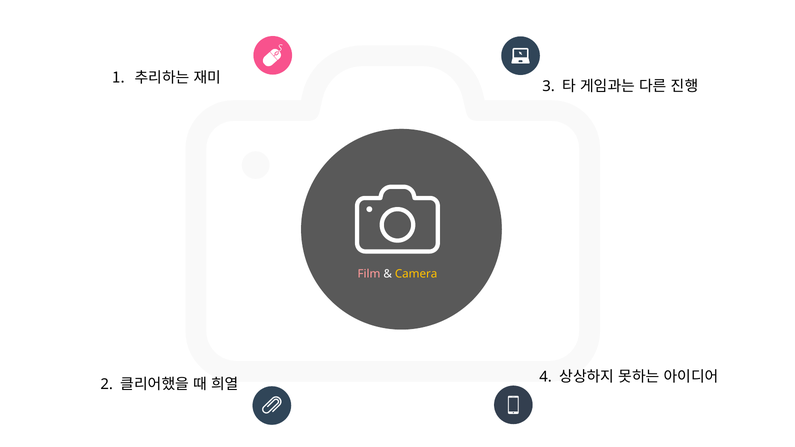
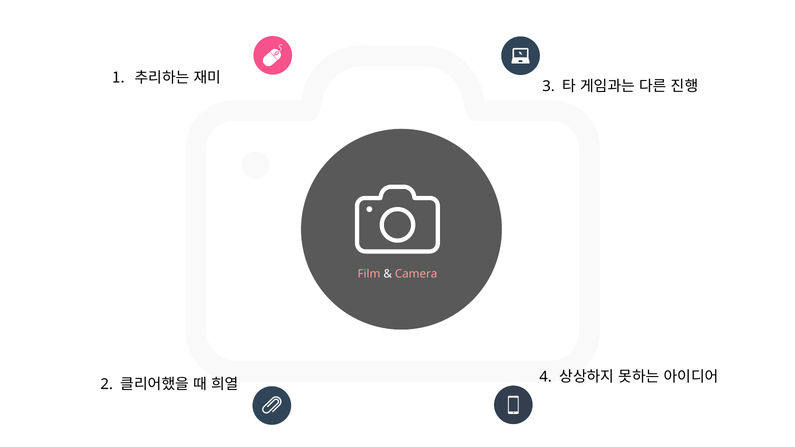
Camera colour: yellow -> pink
